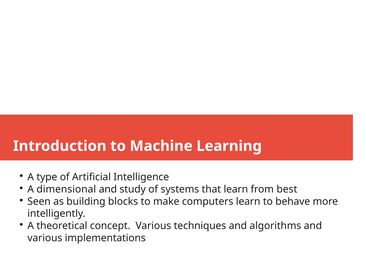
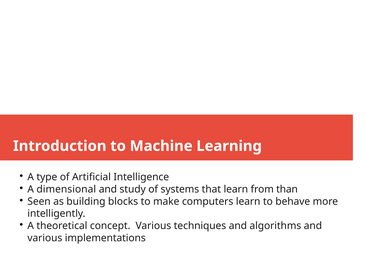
best: best -> than
